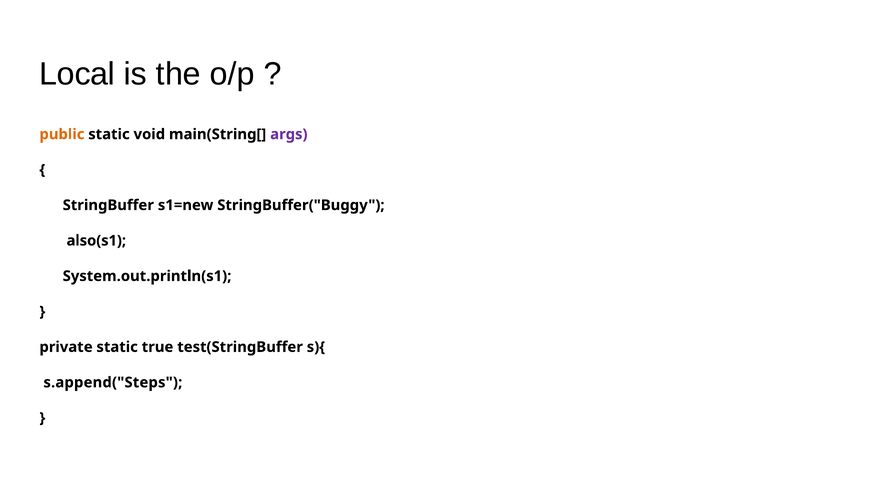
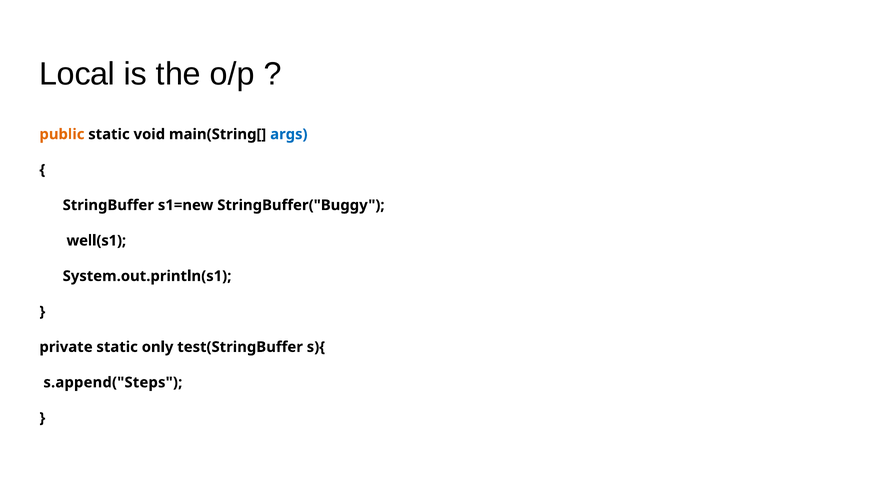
args colour: purple -> blue
also(s1: also(s1 -> well(s1
true: true -> only
